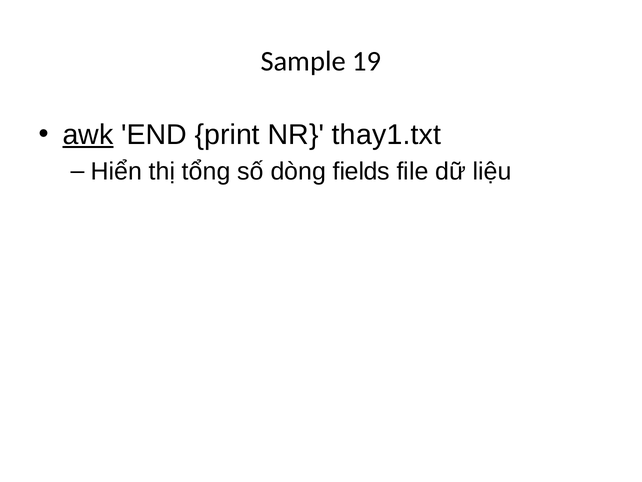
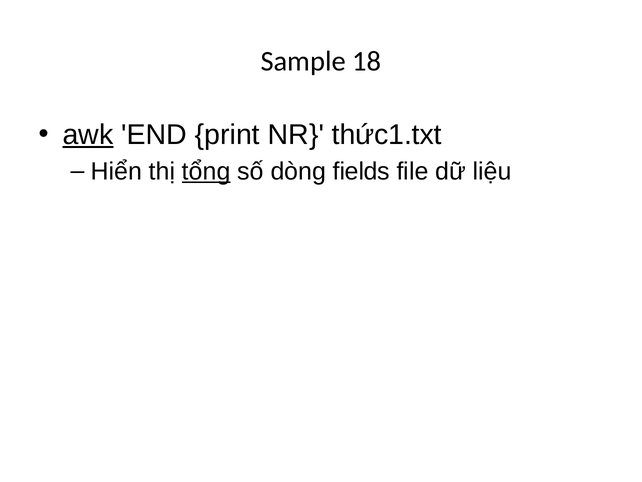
19: 19 -> 18
thay1.txt: thay1.txt -> thức1.txt
tổng underline: none -> present
